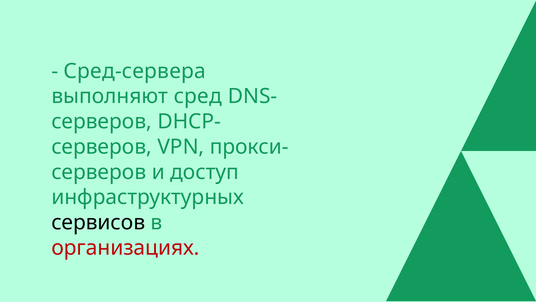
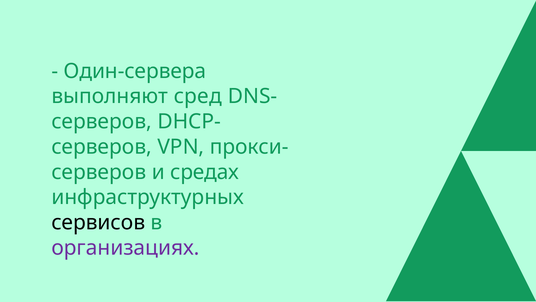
Сред-сервера: Сред-сервера -> Один-сервера
доступ: доступ -> средах
организациях colour: red -> purple
